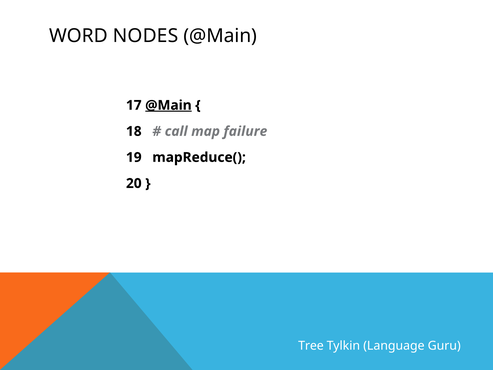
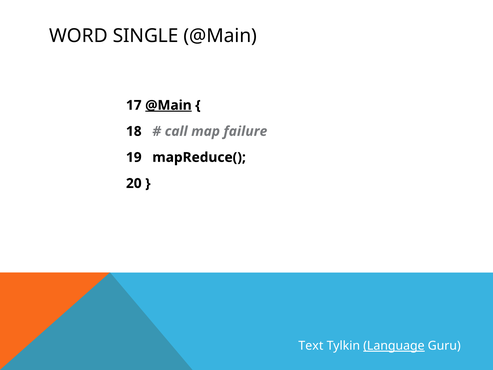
NODES: NODES -> SINGLE
Tree: Tree -> Text
Language underline: none -> present
